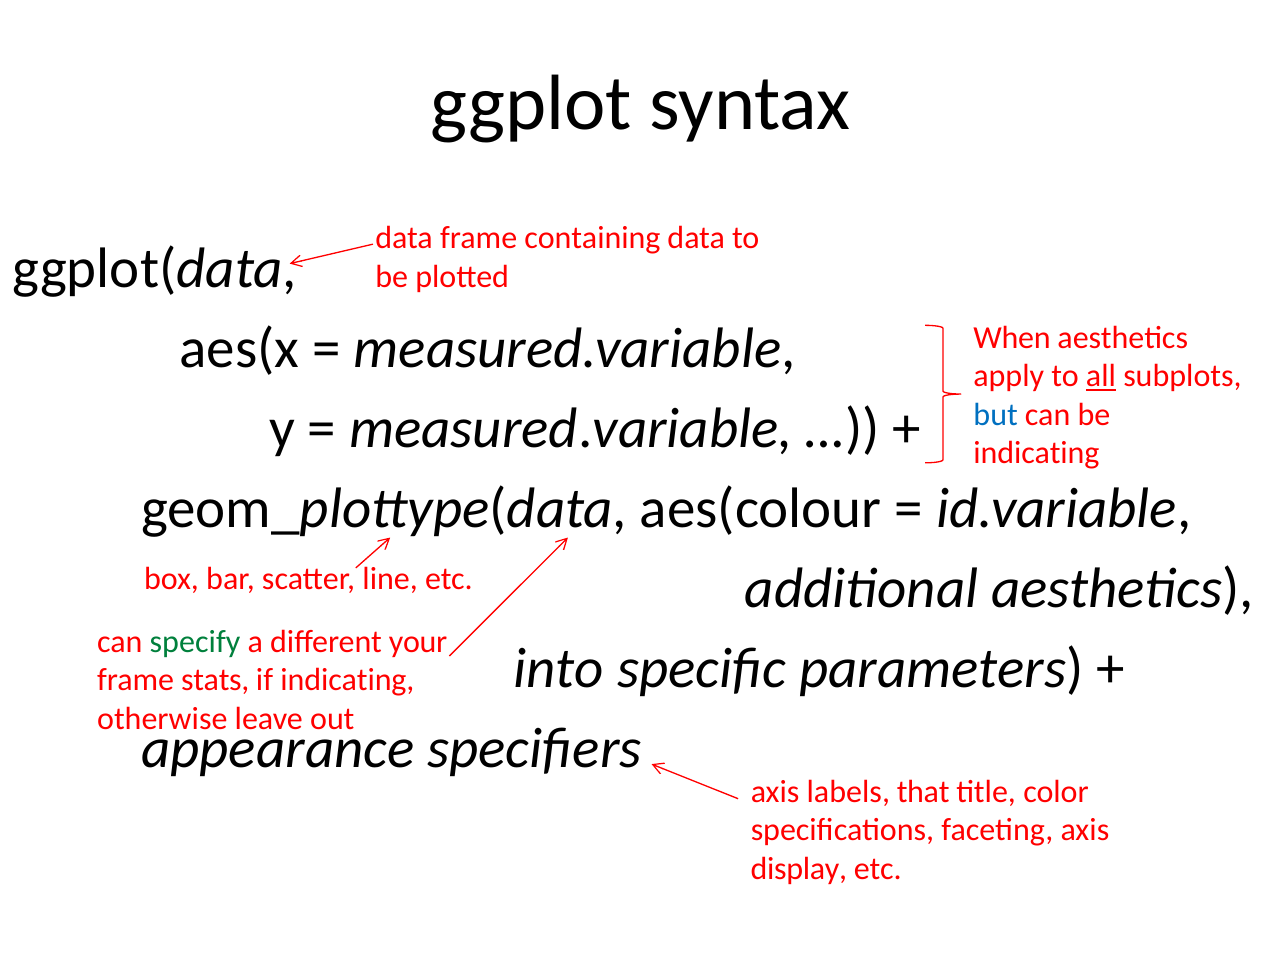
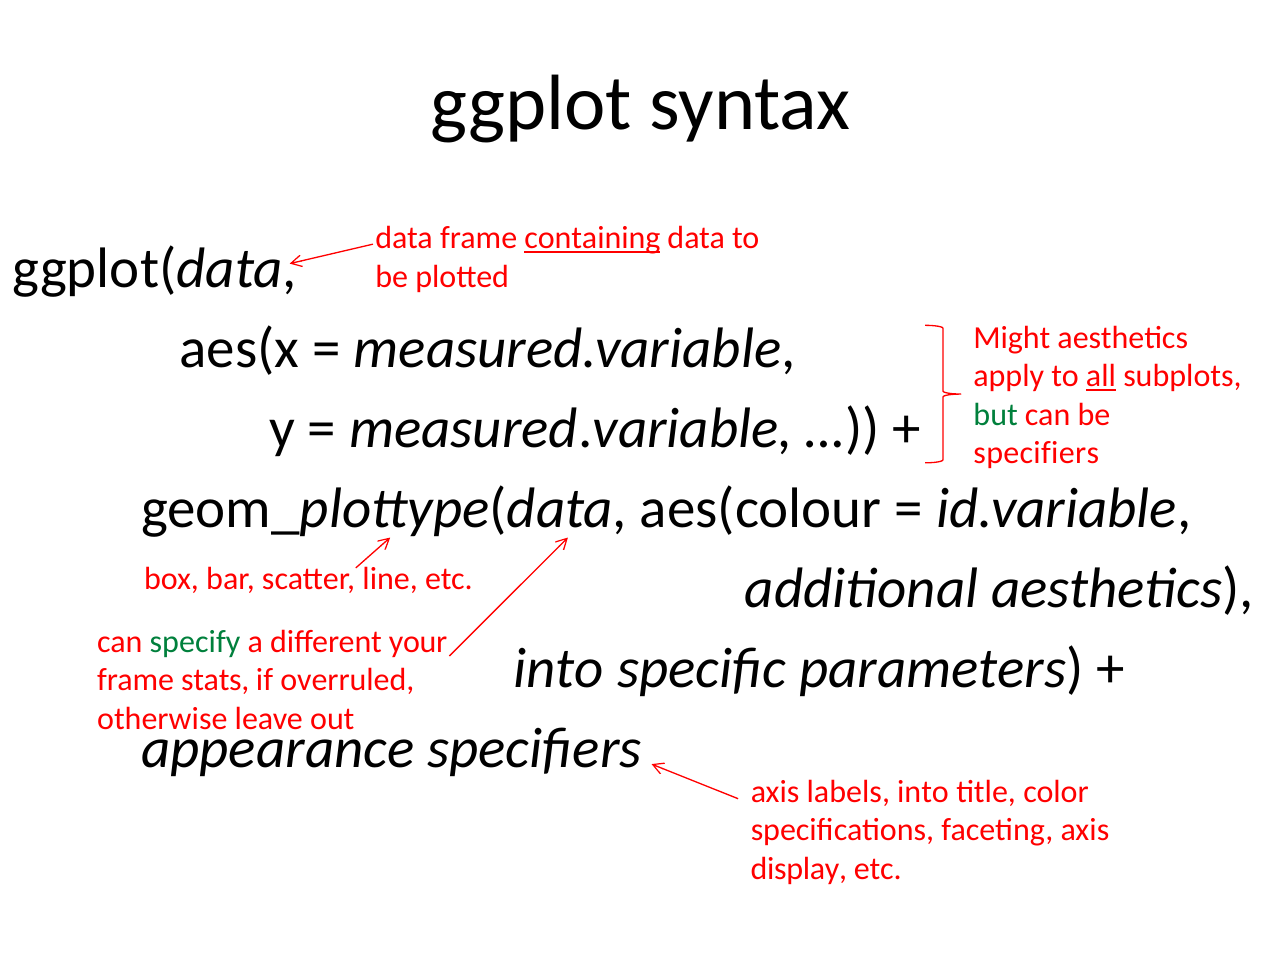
containing underline: none -> present
When: When -> Might
but colour: blue -> green
indicating at (1036, 453): indicating -> specifiers
if indicating: indicating -> overruled
labels that: that -> into
